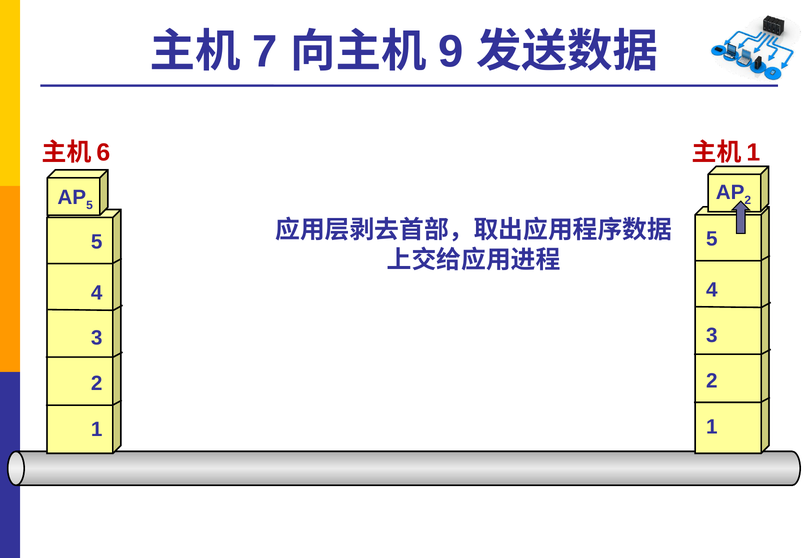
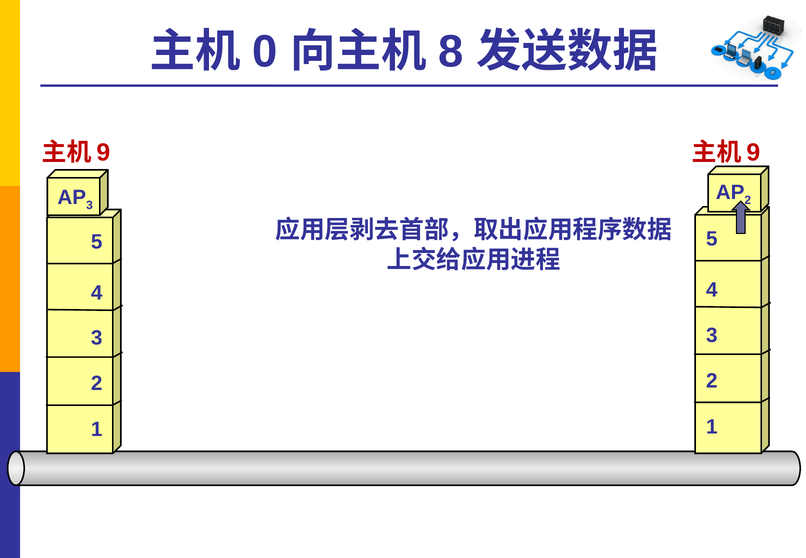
7: 7 -> 0
9: 9 -> 8
6 at (103, 153): 6 -> 9
1 at (753, 153): 1 -> 9
5 at (89, 205): 5 -> 3
